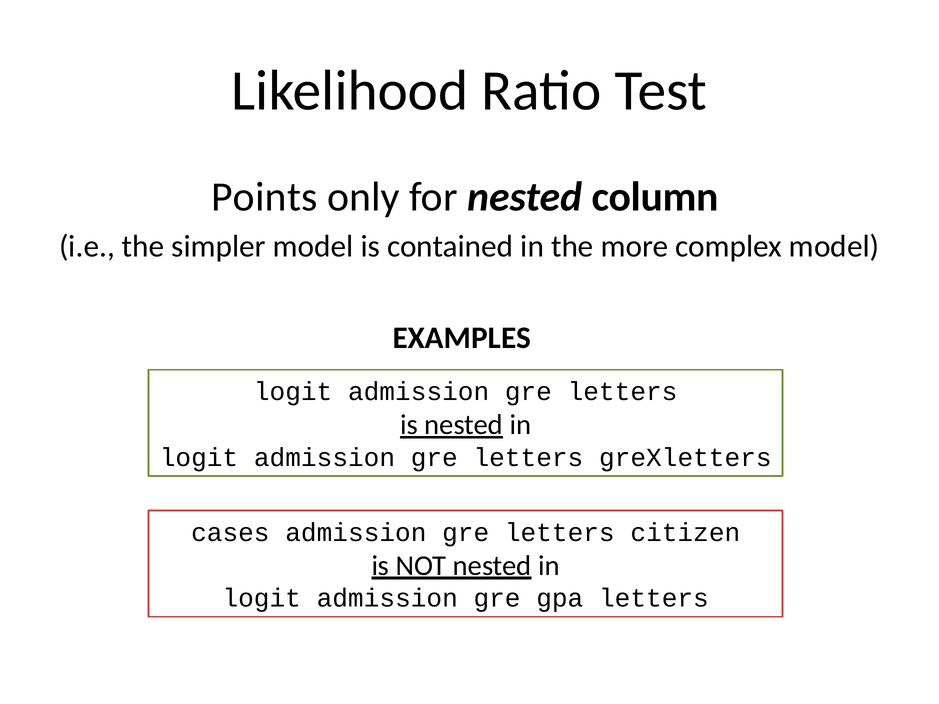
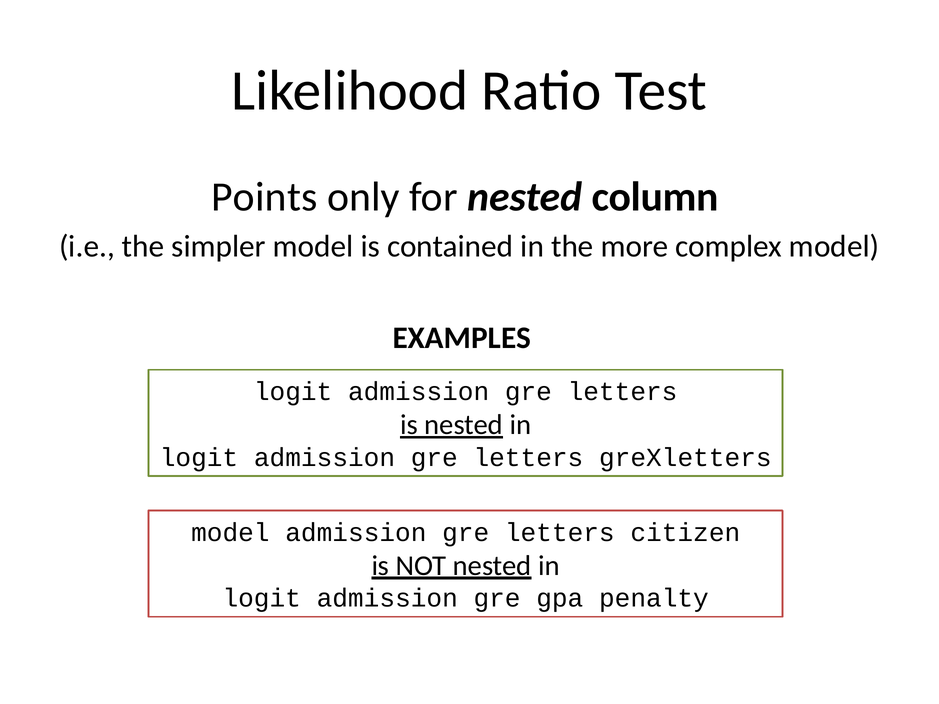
cases at (230, 533): cases -> model
gpa letters: letters -> penalty
